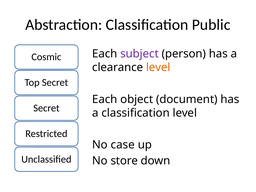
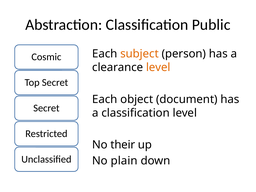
subject colour: purple -> orange
case: case -> their
store: store -> plain
